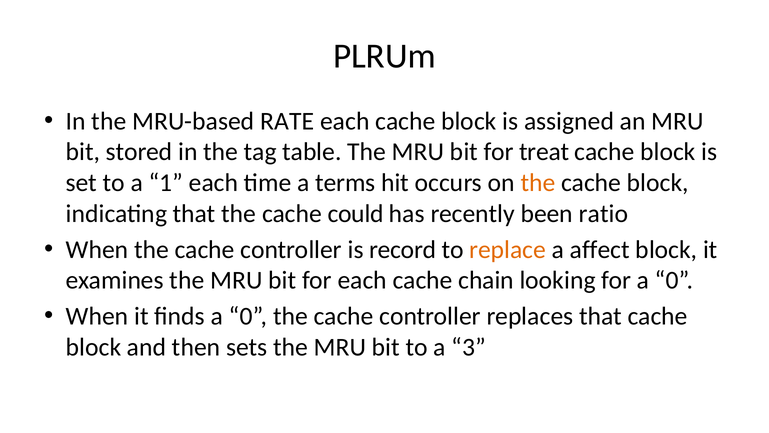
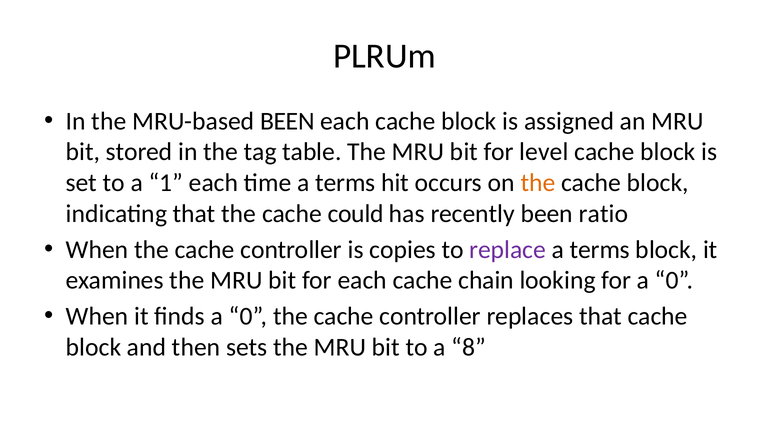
MRU-based RATE: RATE -> BEEN
treat: treat -> level
record: record -> copies
replace colour: orange -> purple
affect at (600, 249): affect -> terms
3: 3 -> 8
